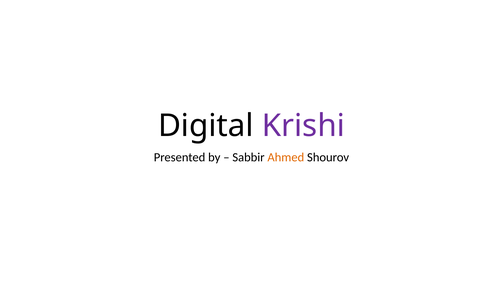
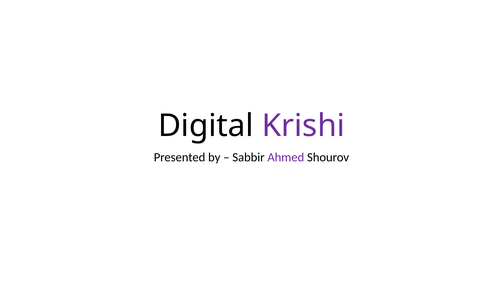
Ahmed colour: orange -> purple
